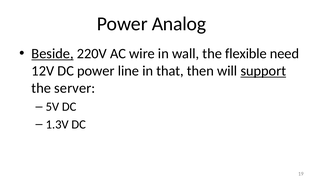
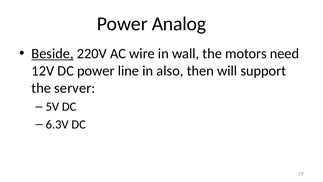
flexible: flexible -> motors
that: that -> also
support underline: present -> none
1.3V: 1.3V -> 6.3V
